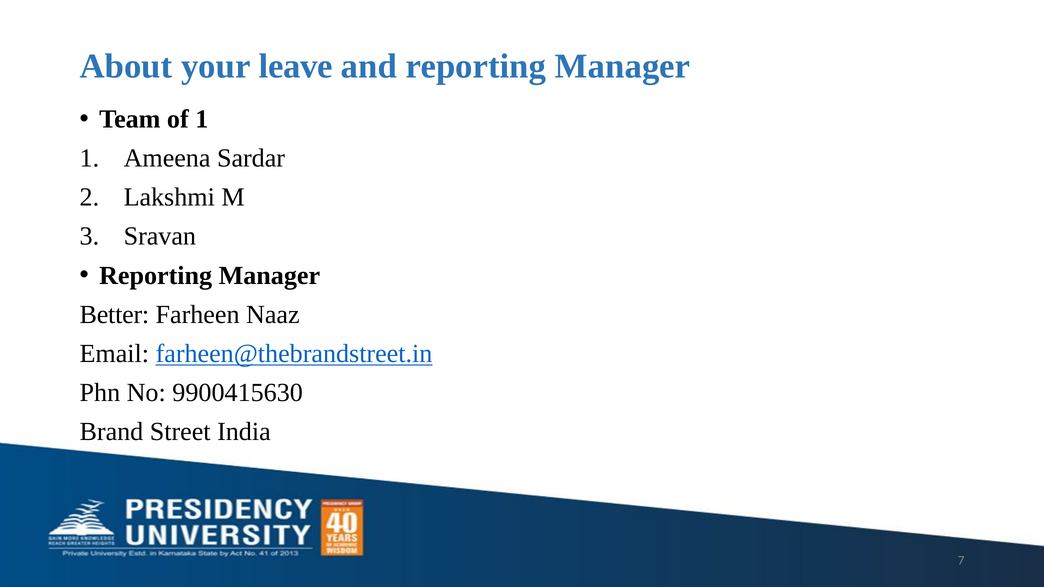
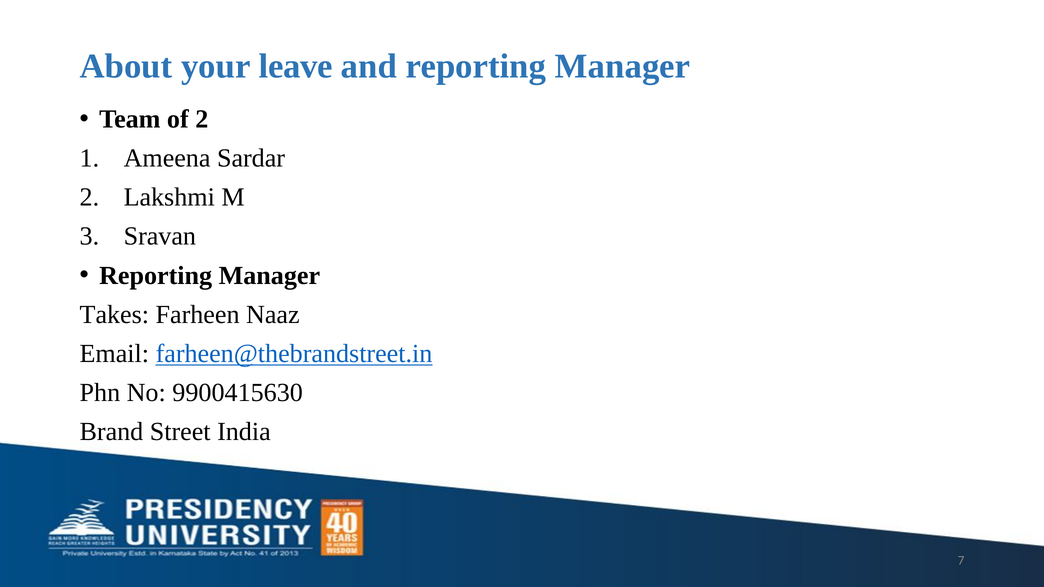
of 1: 1 -> 2
Better: Better -> Takes
